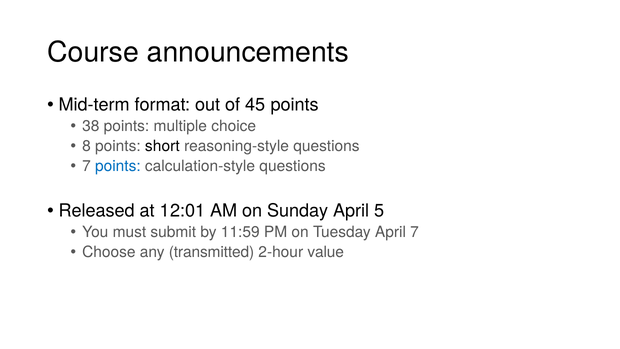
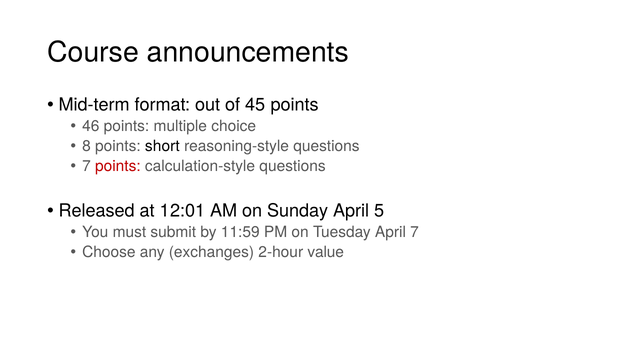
38: 38 -> 46
points at (118, 166) colour: blue -> red
transmitted: transmitted -> exchanges
